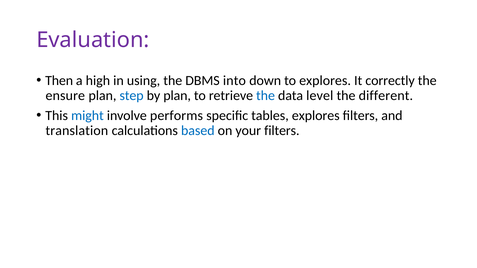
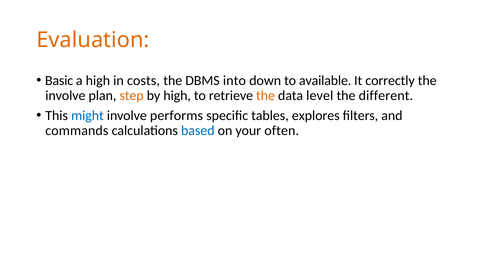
Evaluation colour: purple -> orange
Then: Then -> Basic
using: using -> costs
to explores: explores -> available
ensure at (65, 96): ensure -> involve
step colour: blue -> orange
by plan: plan -> high
the at (266, 96) colour: blue -> orange
translation: translation -> commands
your filters: filters -> often
